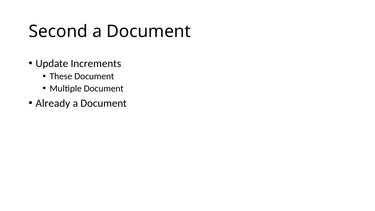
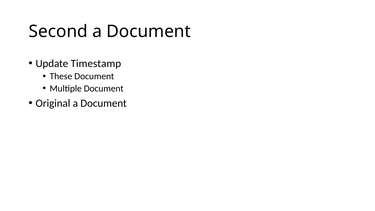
Increments: Increments -> Timestamp
Already: Already -> Original
